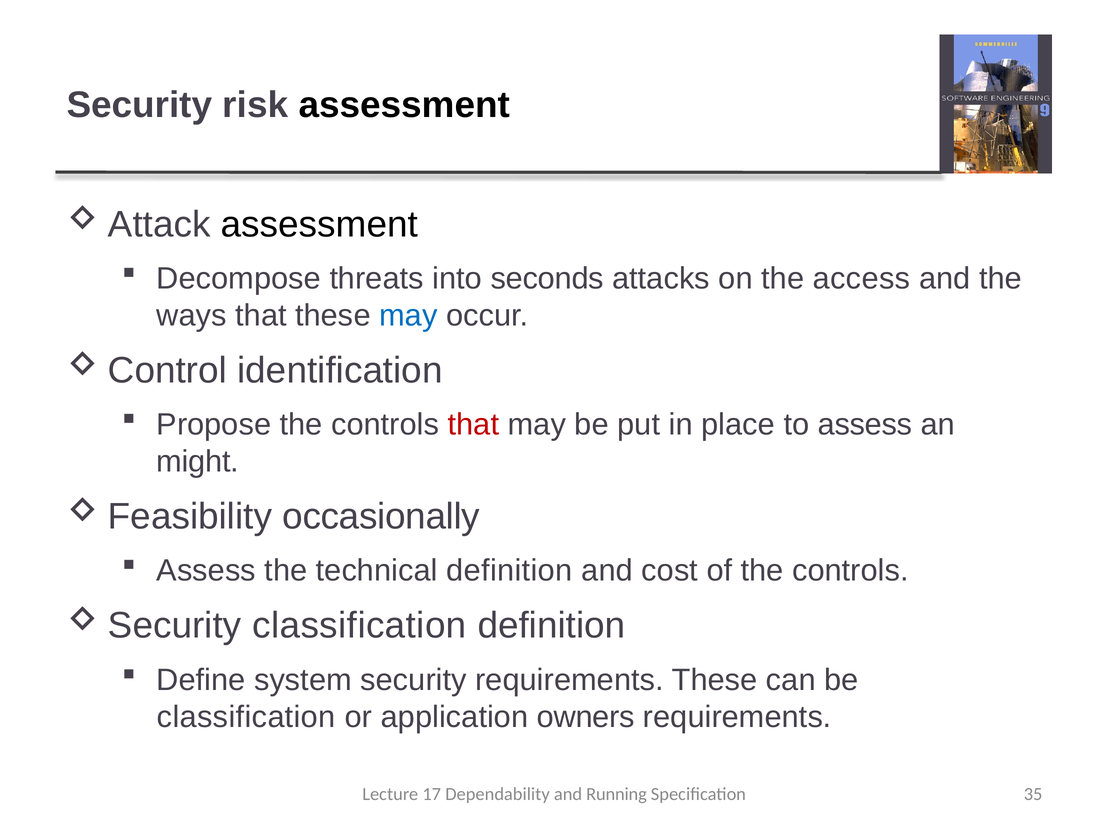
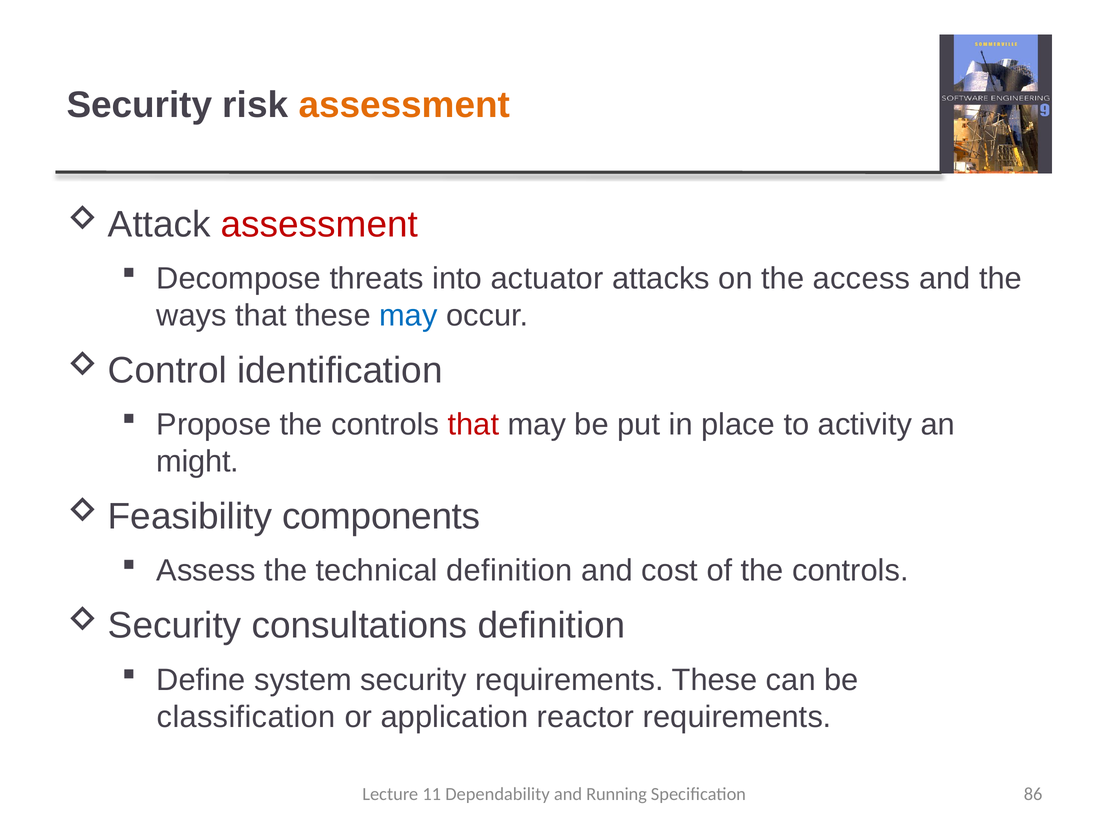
assessment at (404, 105) colour: black -> orange
assessment at (319, 224) colour: black -> red
seconds: seconds -> actuator
to assess: assess -> activity
occasionally: occasionally -> components
classification at (359, 626): classification -> consultations
owners: owners -> reactor
17: 17 -> 11
35: 35 -> 86
